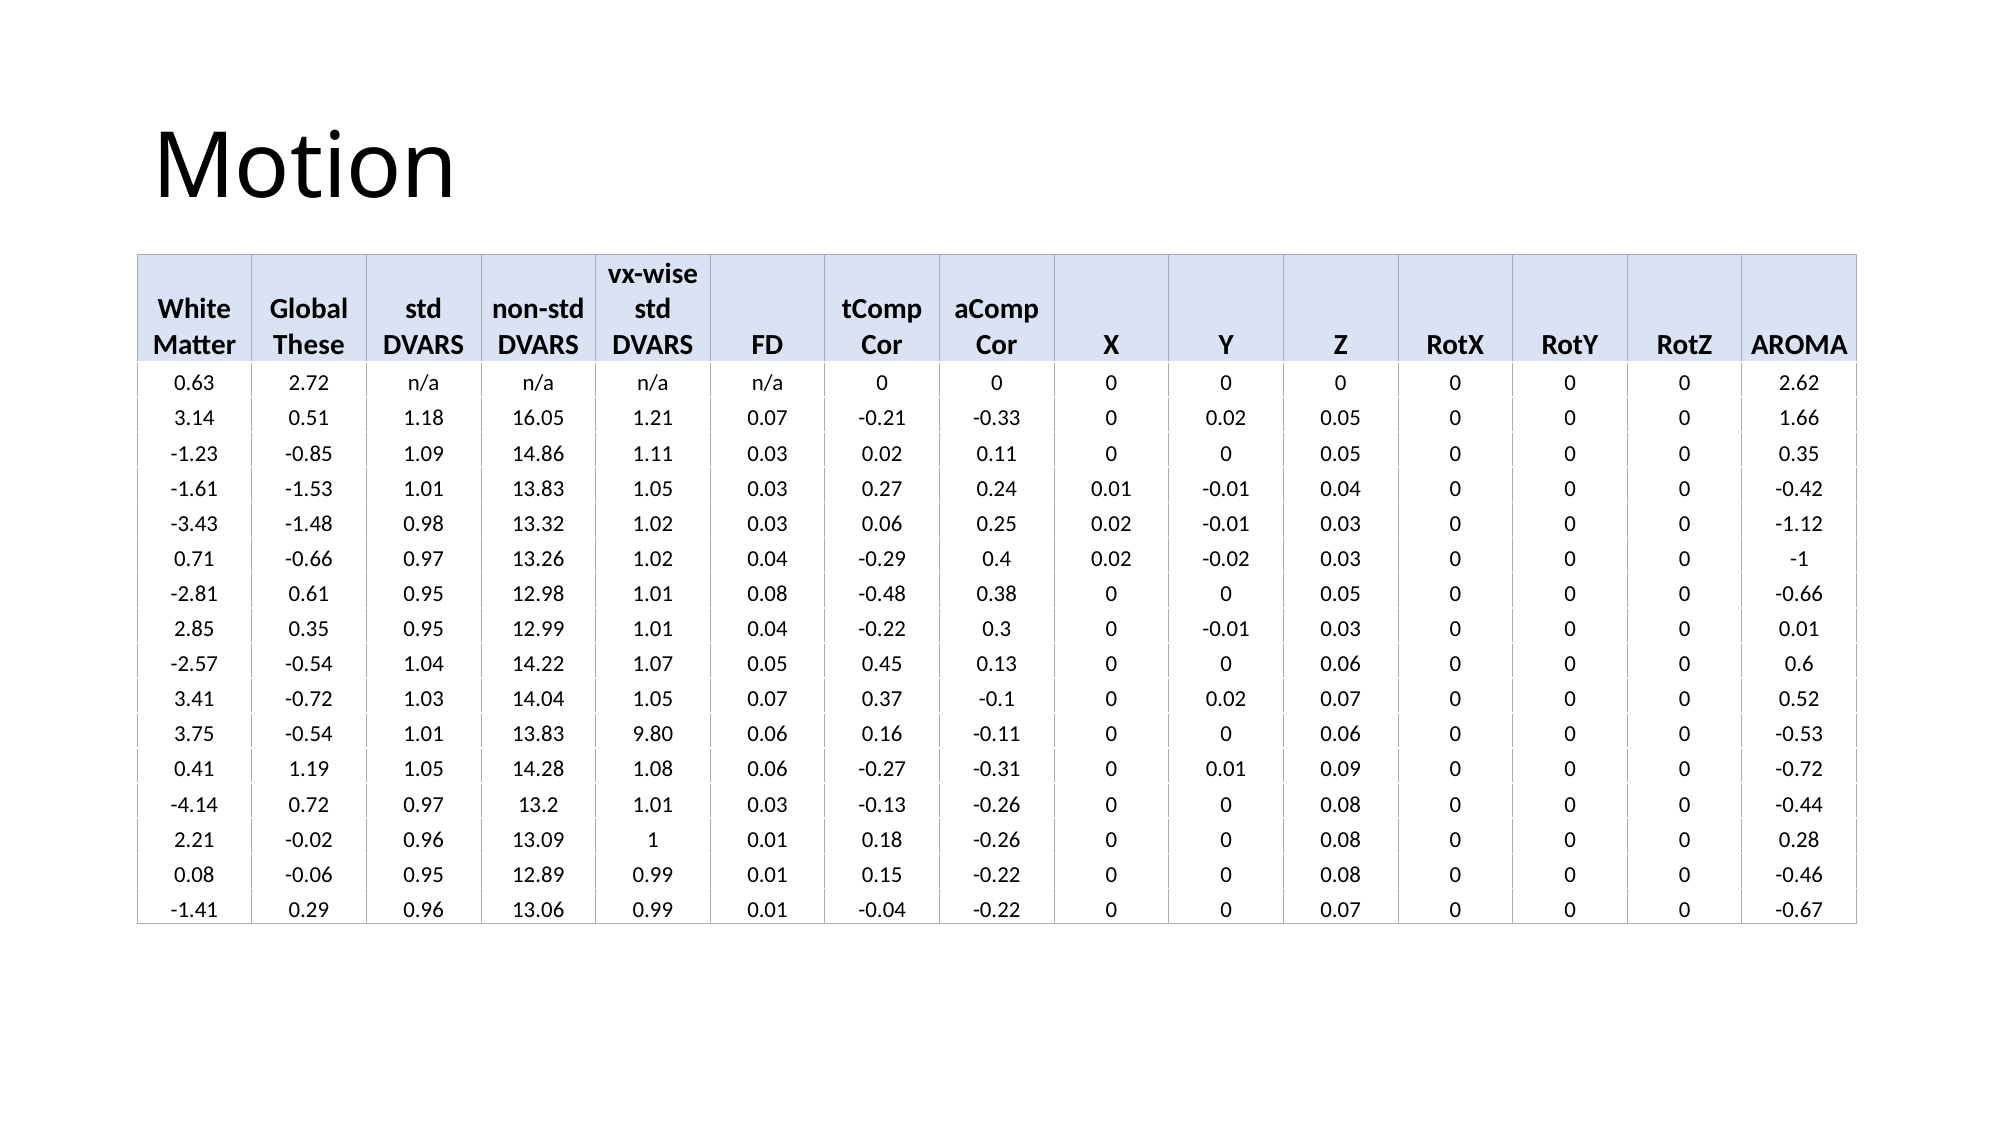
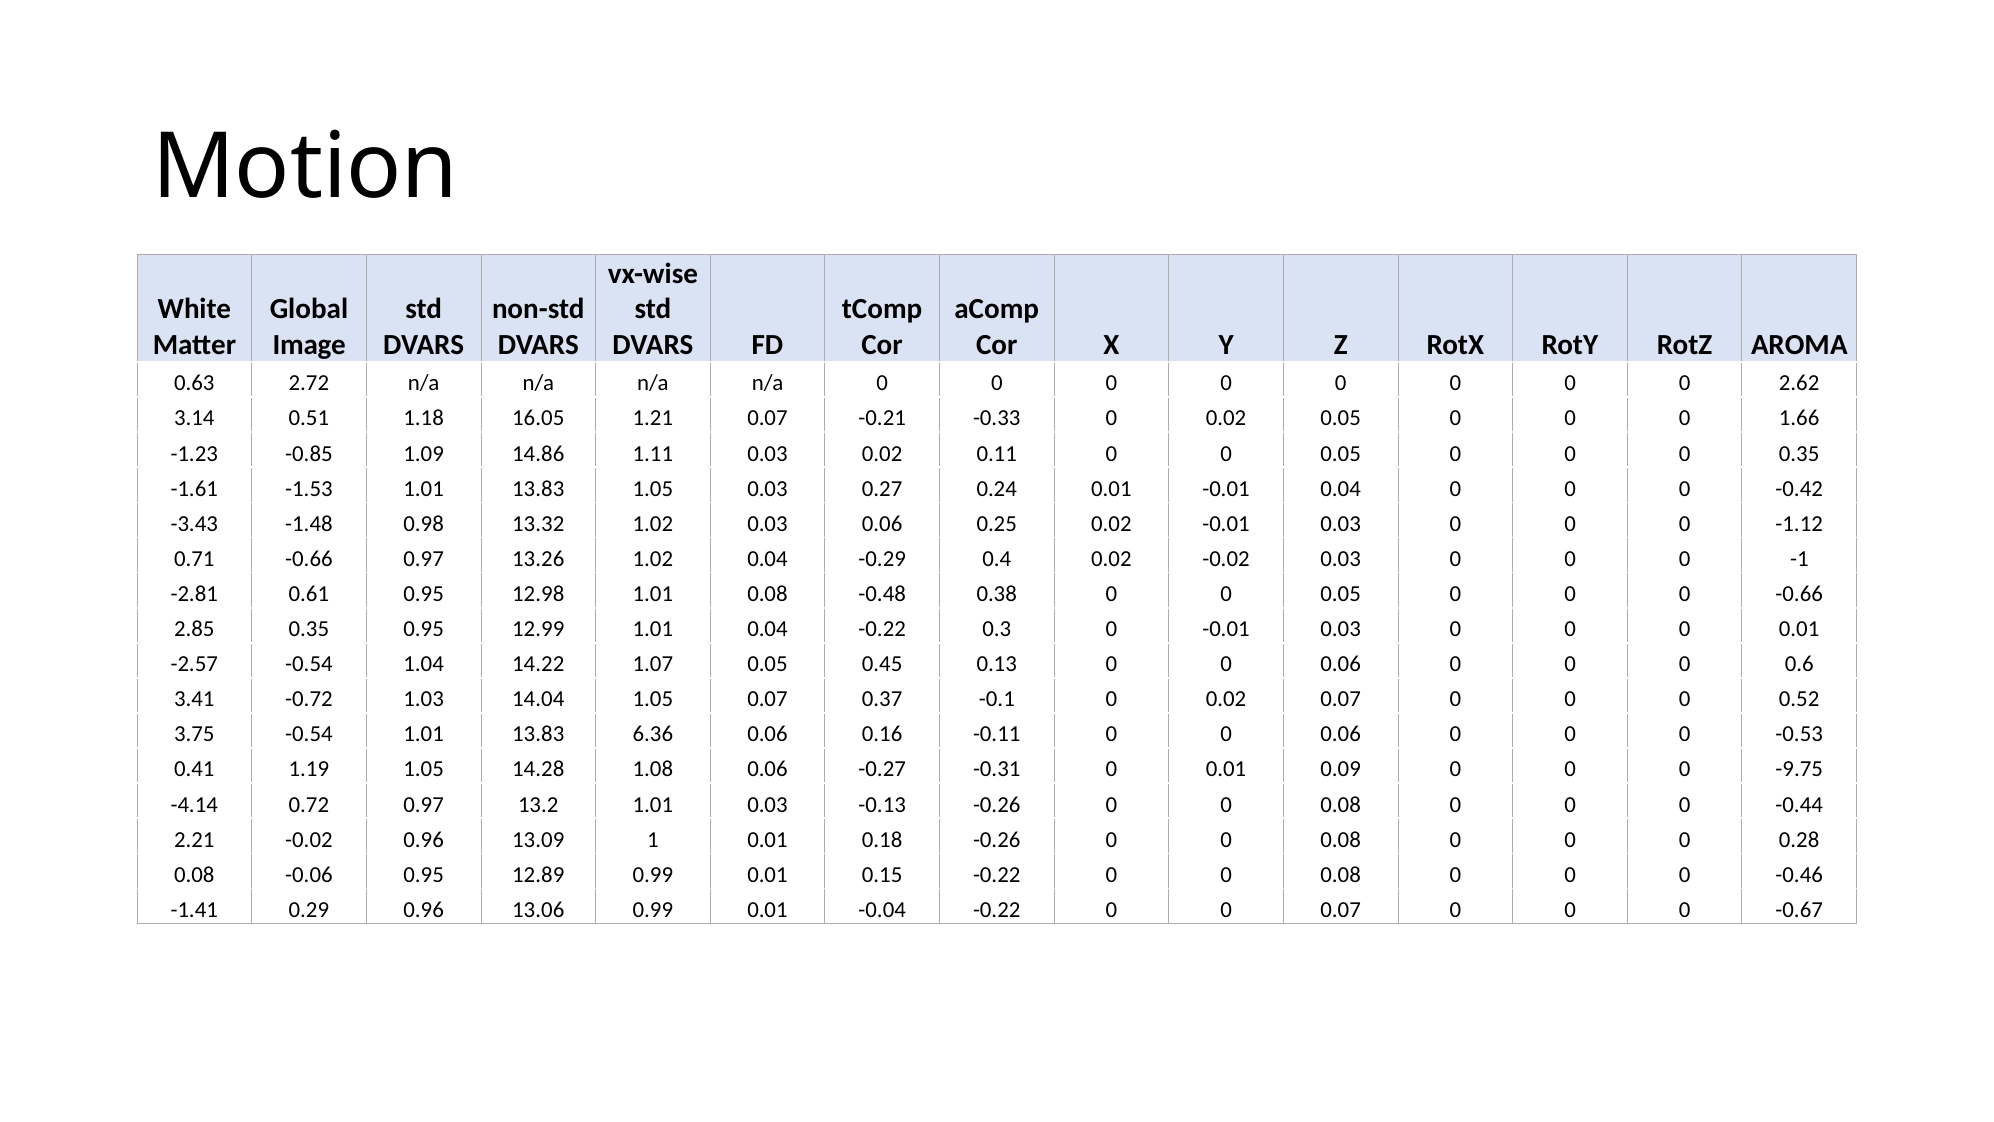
These: These -> Image
9.80: 9.80 -> 6.36
0 -0.72: -0.72 -> -9.75
